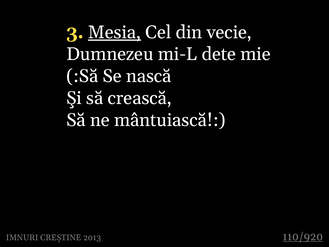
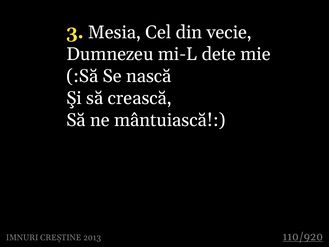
Mesia underline: present -> none
